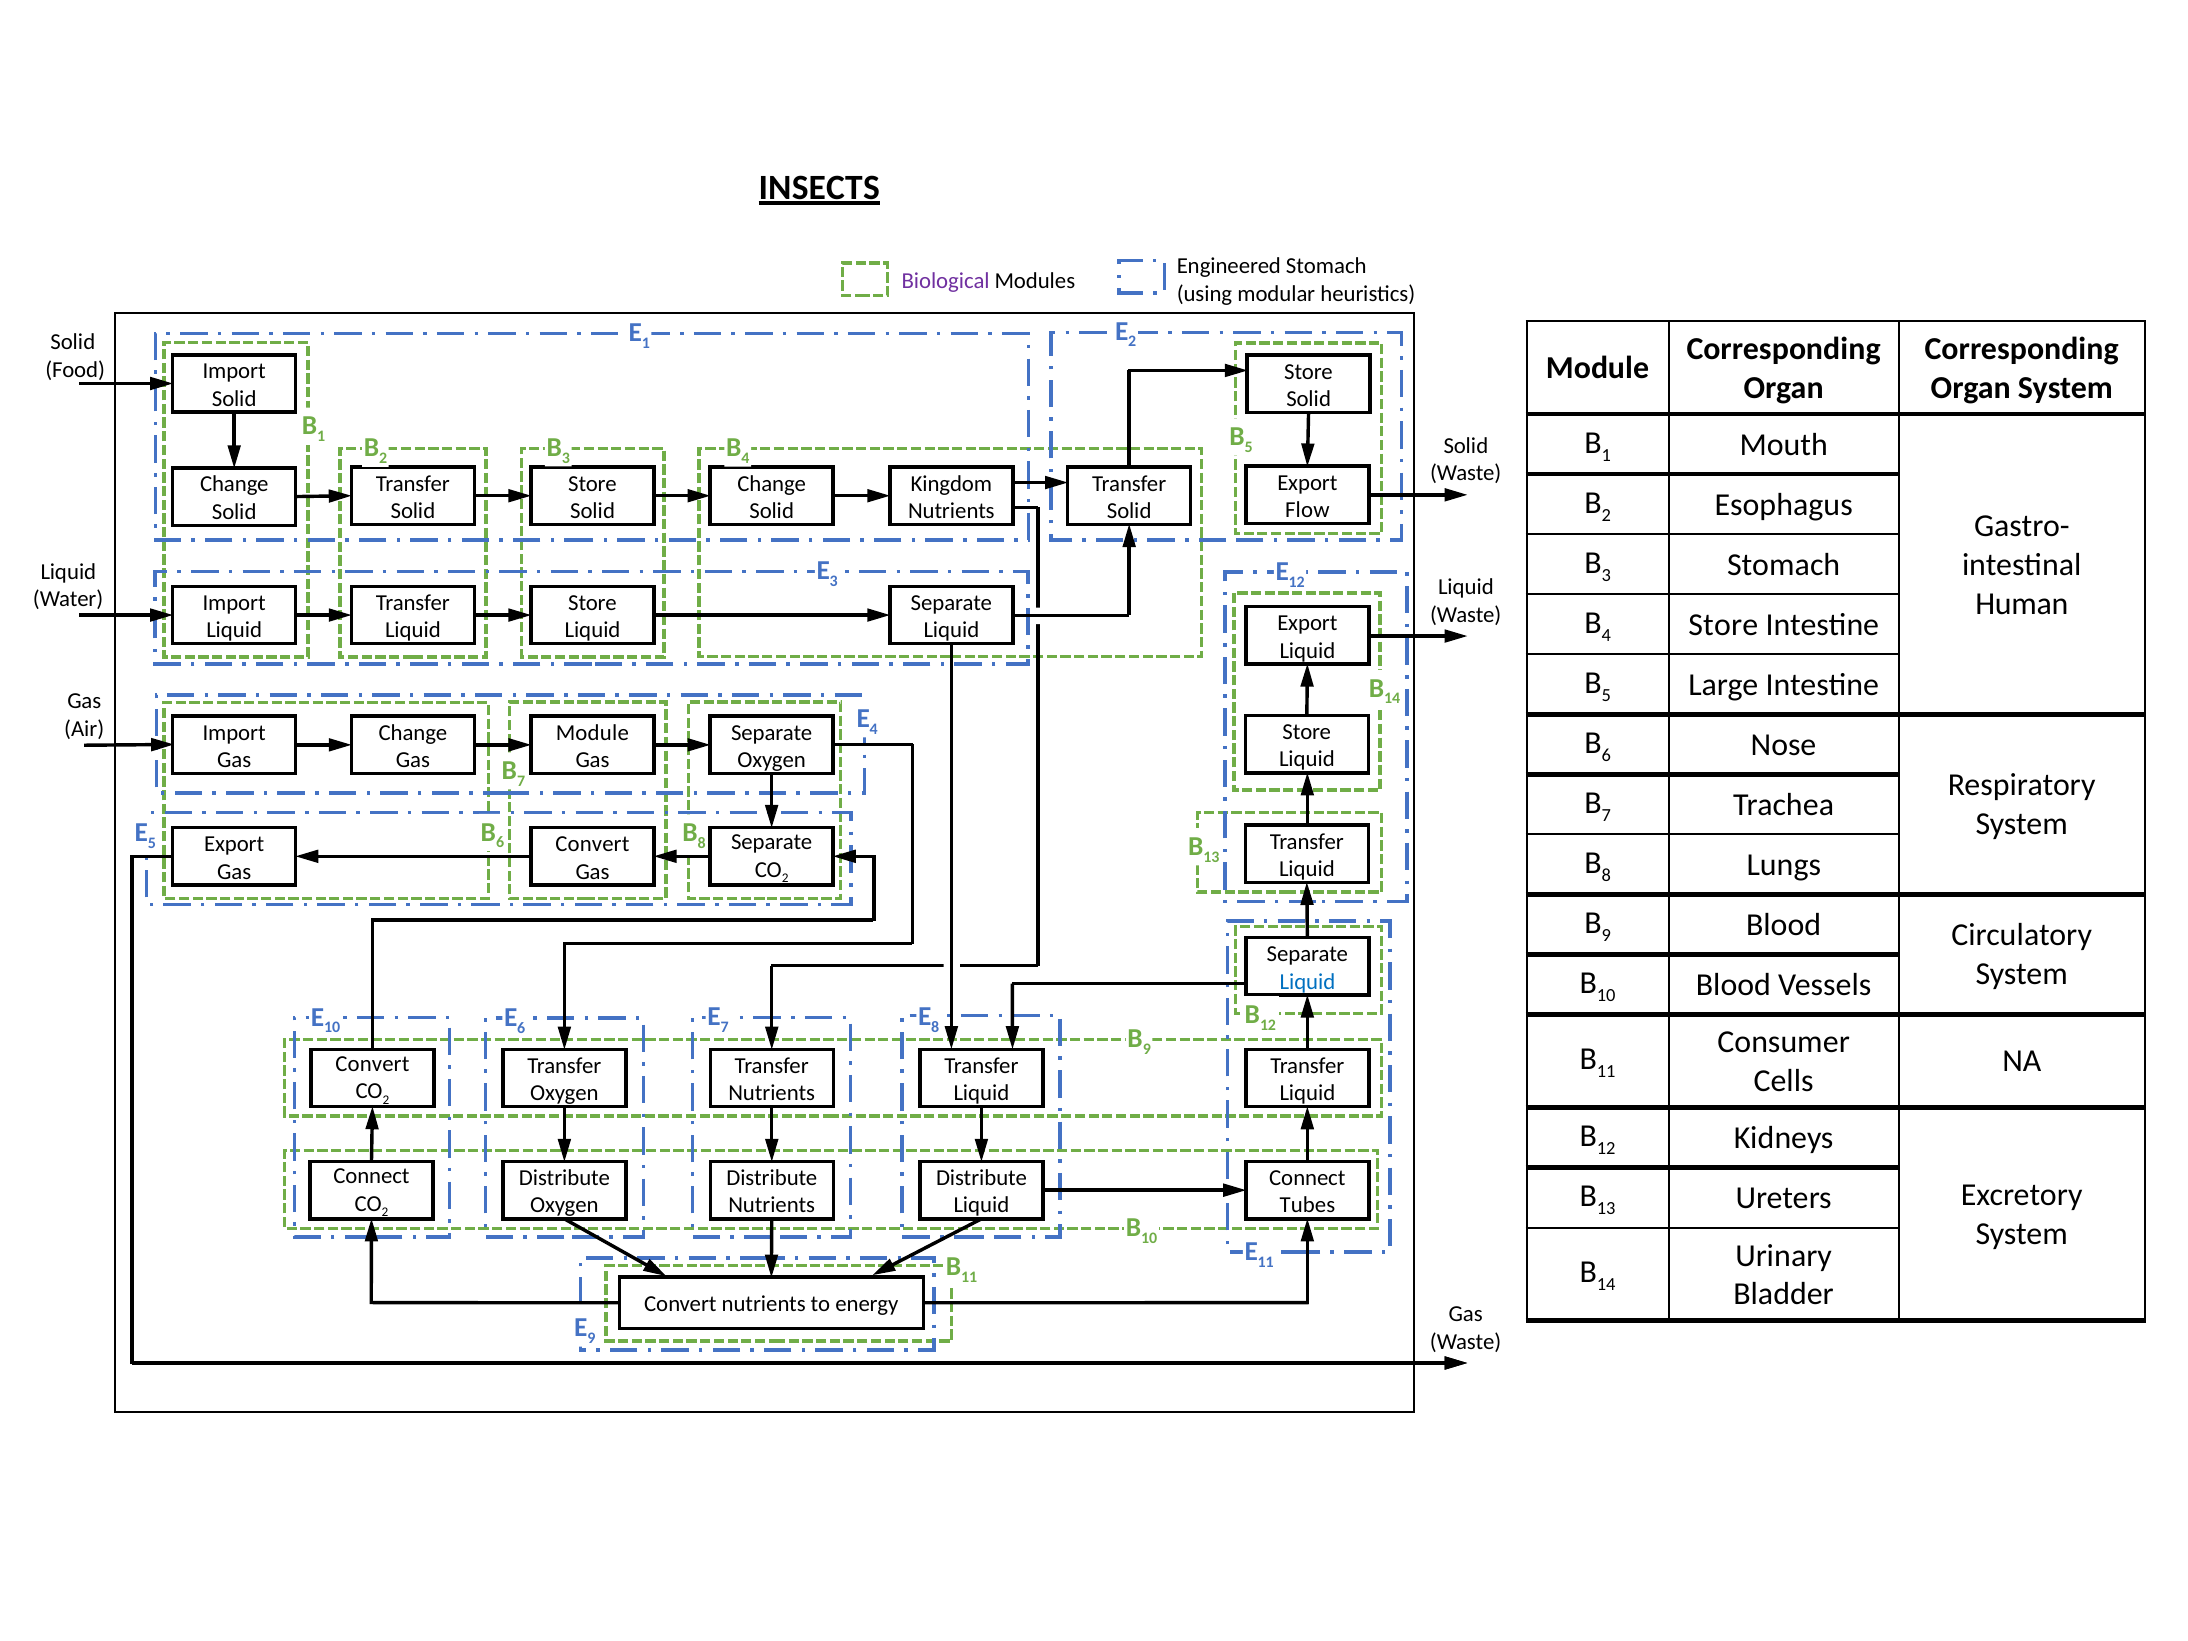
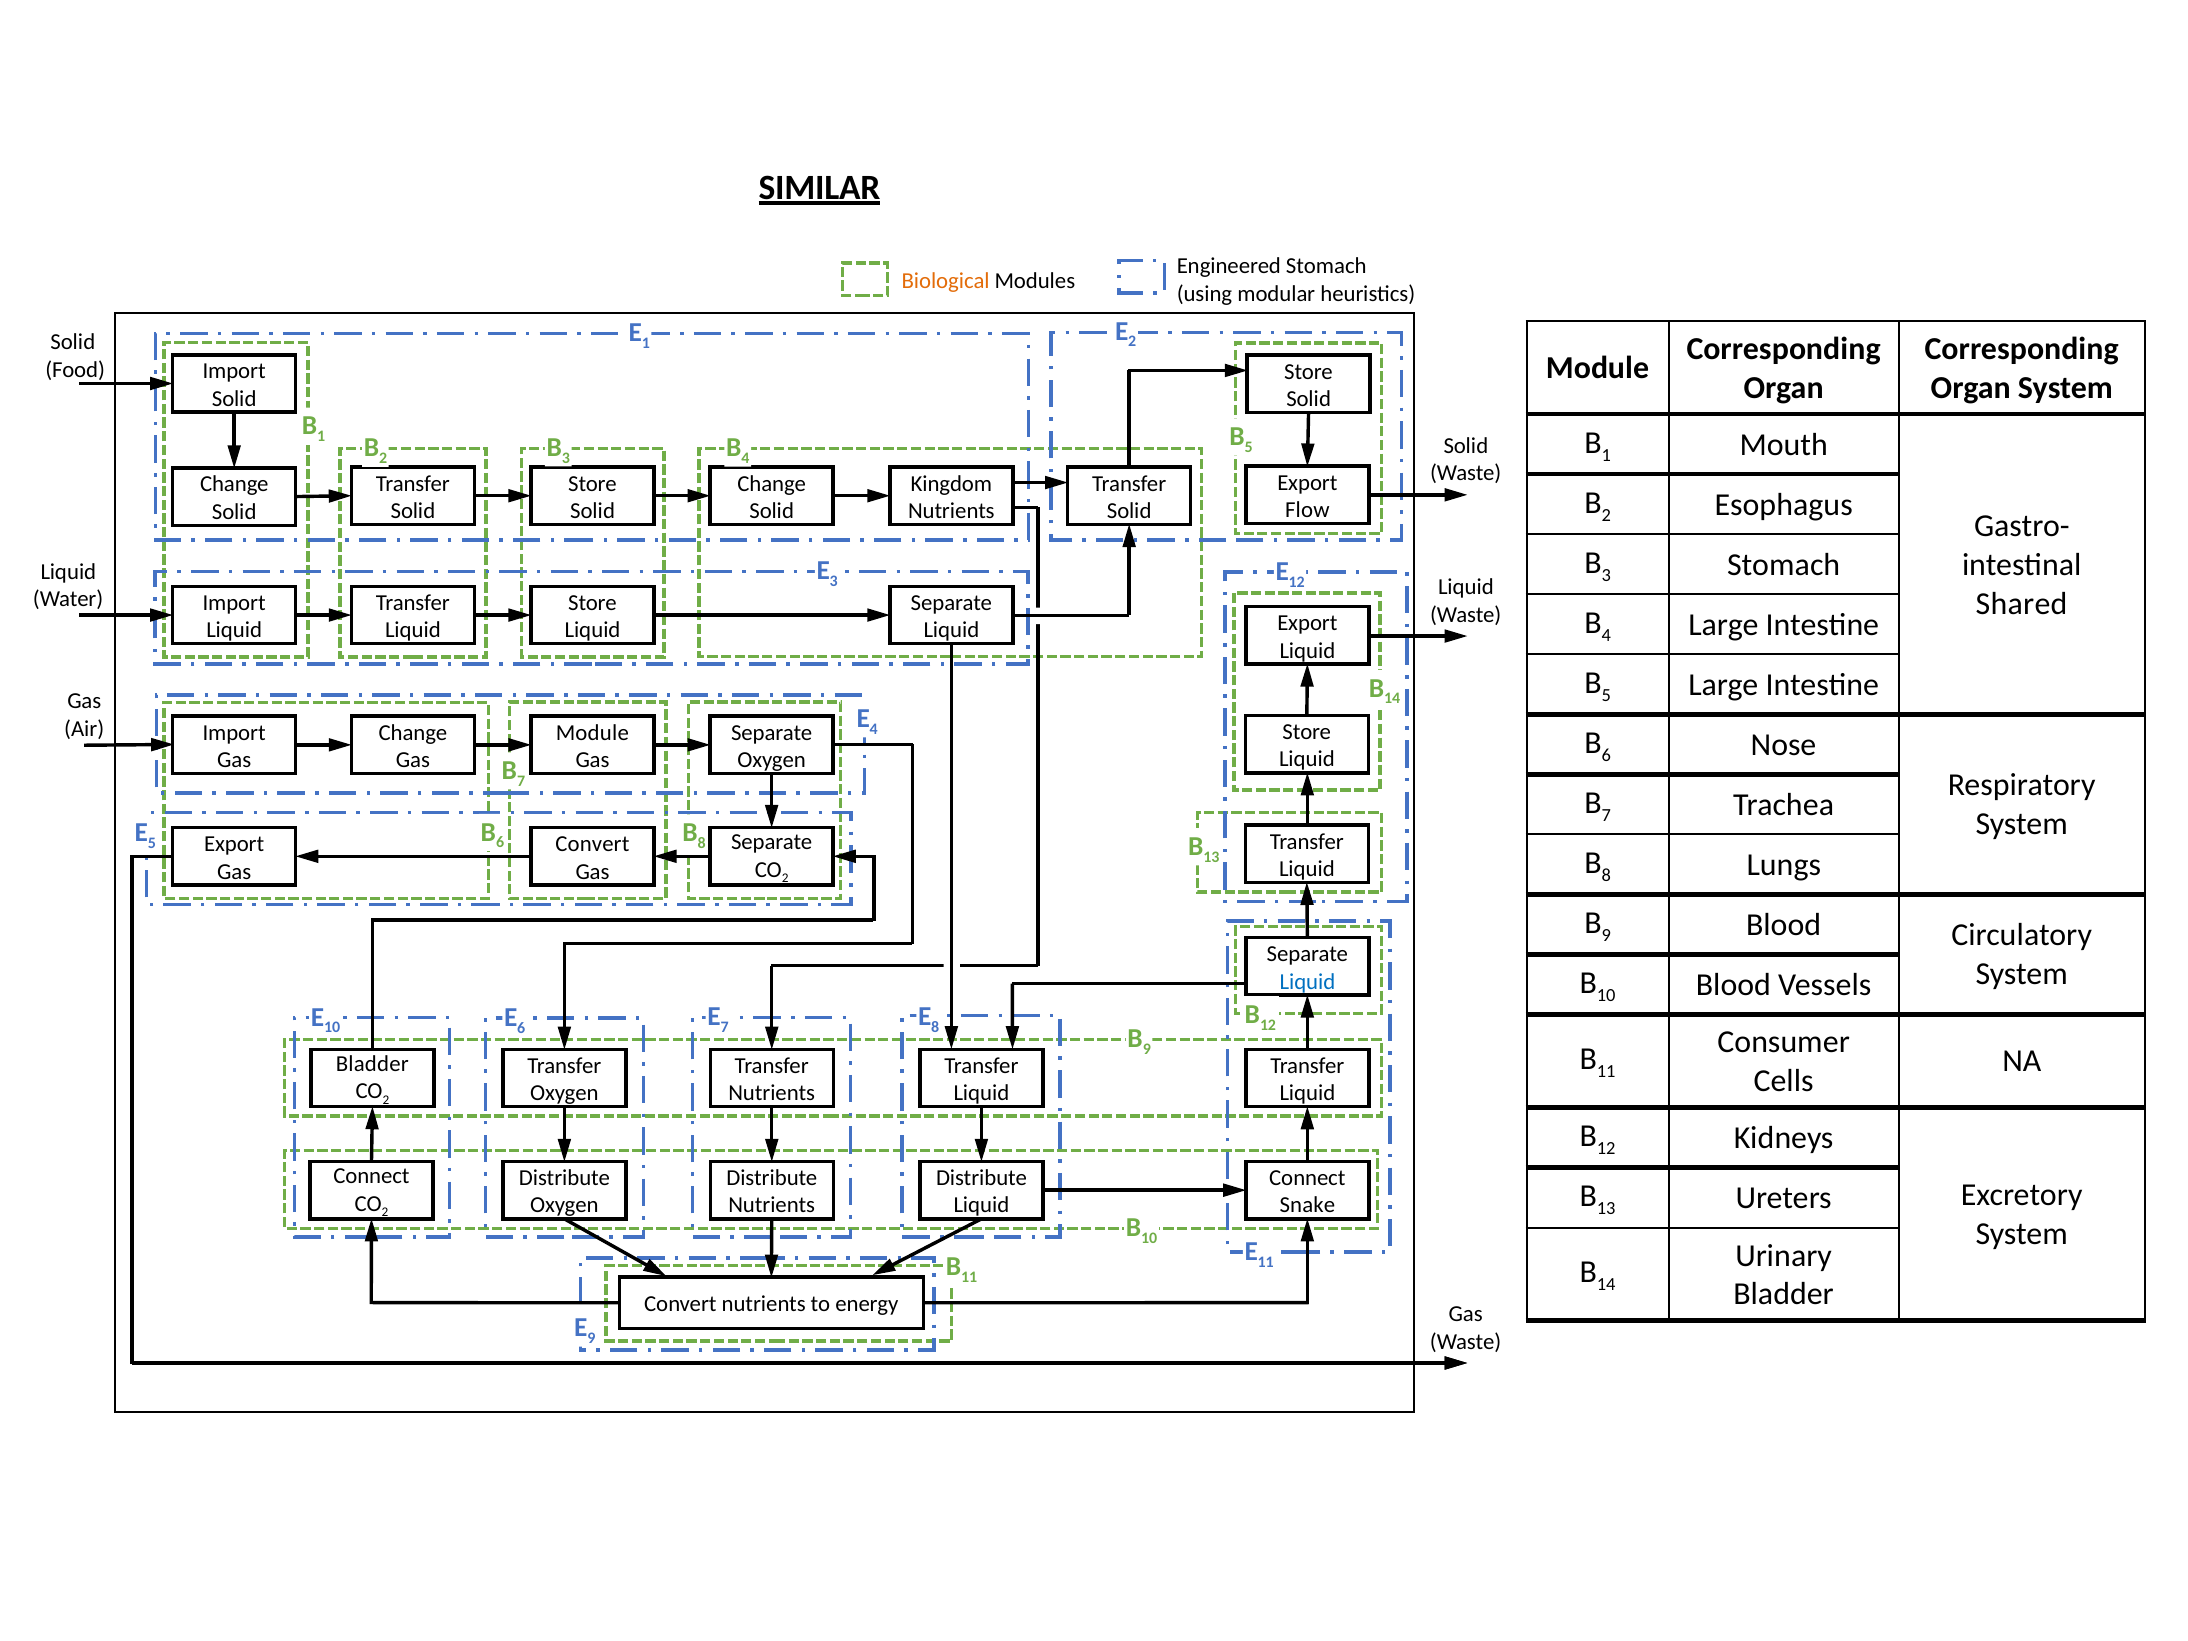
INSECTS: INSECTS -> SIMILAR
Biological colour: purple -> orange
Human: Human -> Shared
Store at (1723, 625): Store -> Large
Convert at (372, 1064): Convert -> Bladder
Tubes: Tubes -> Snake
